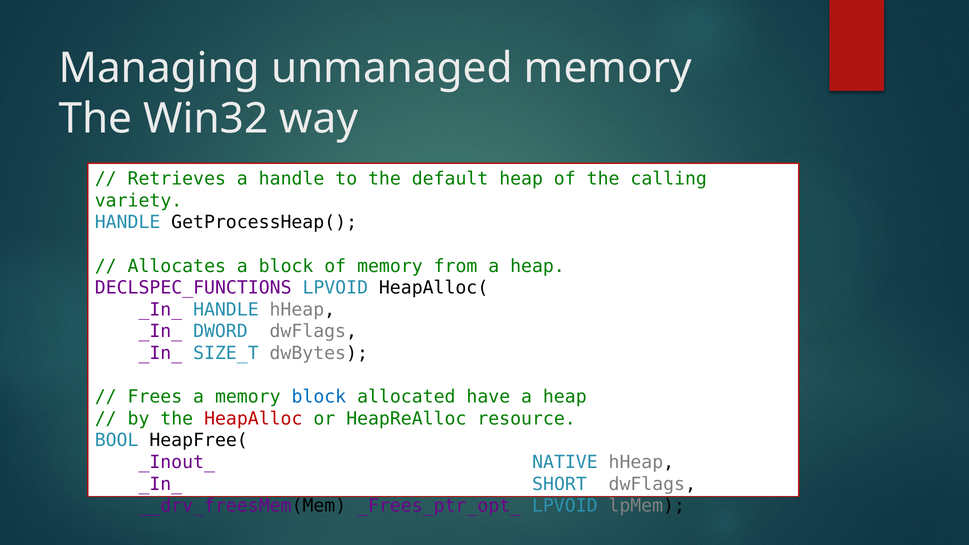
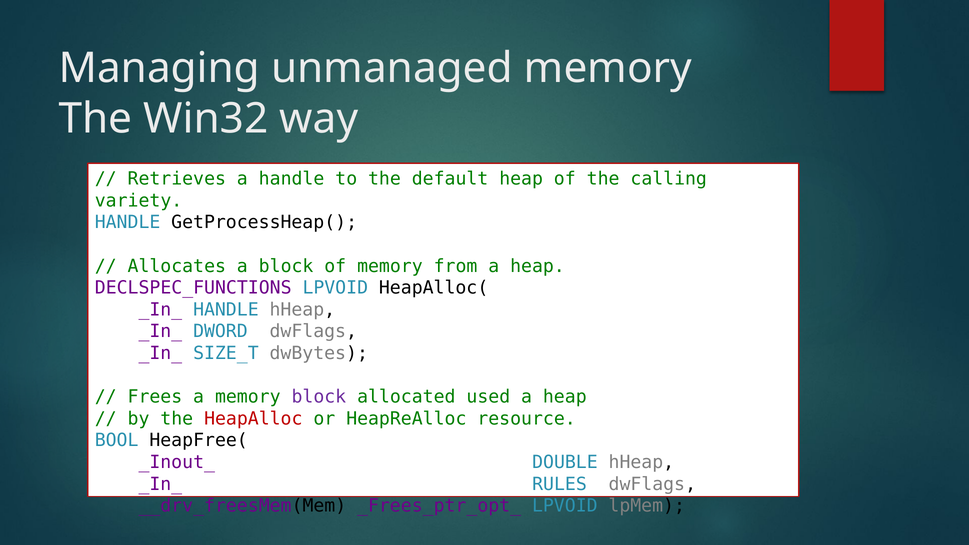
block at (319, 397) colour: blue -> purple
have: have -> used
NATIVE: NATIVE -> DOUBLE
SHORT: SHORT -> RULES
